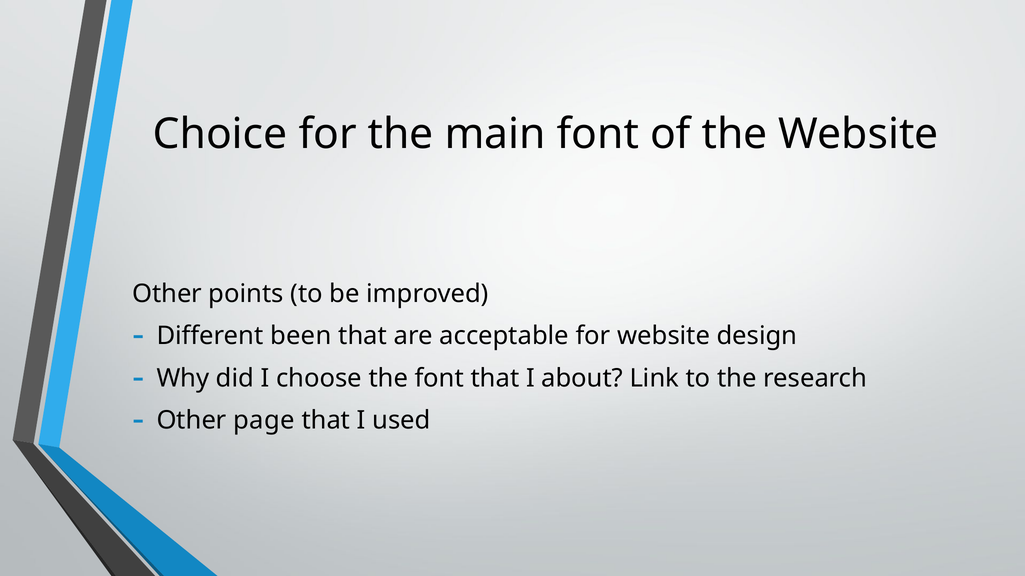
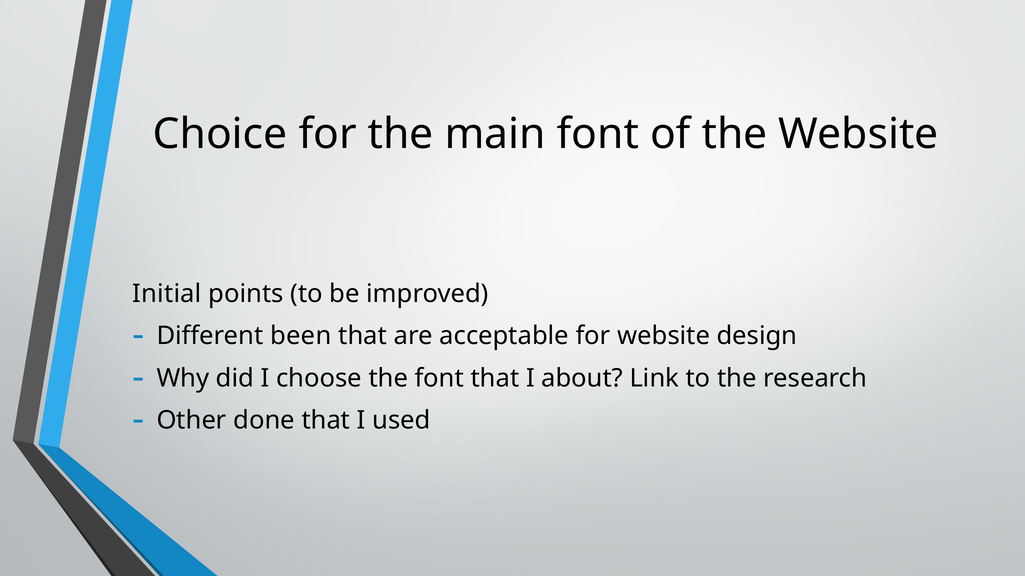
Other at (167, 294): Other -> Initial
page: page -> done
